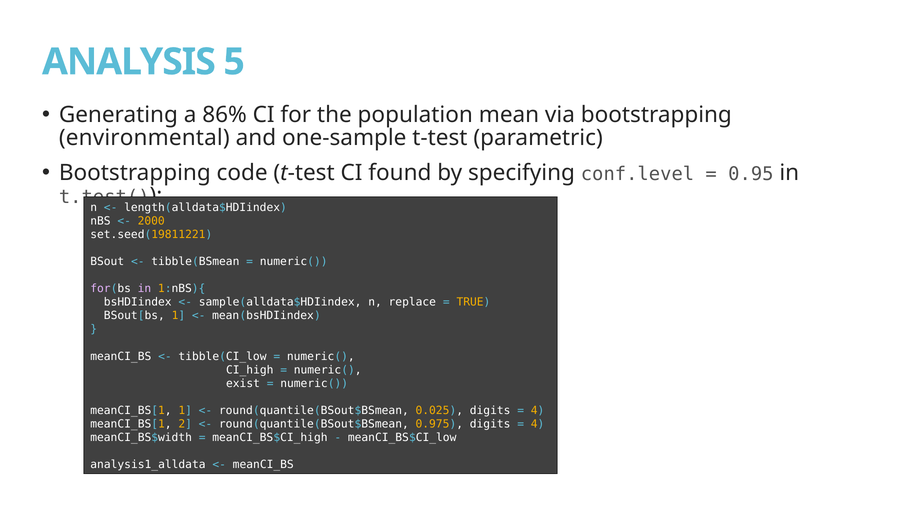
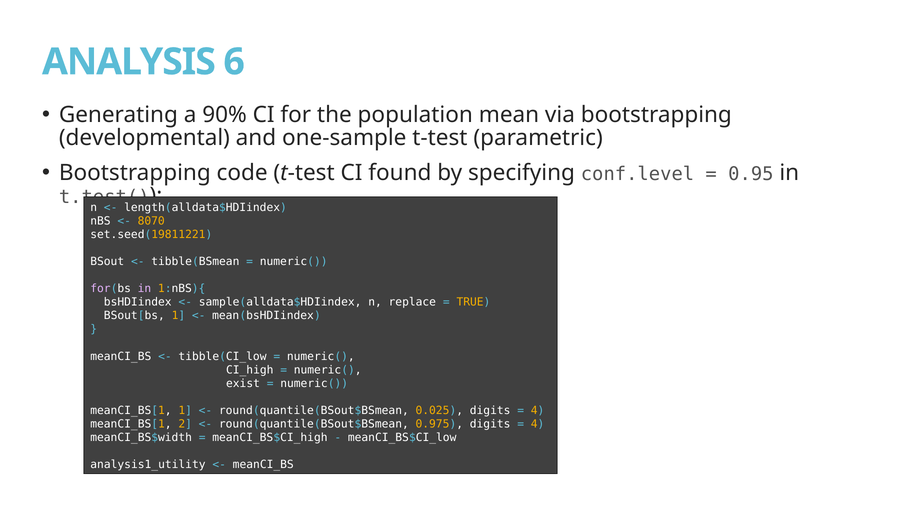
5: 5 -> 6
86%: 86% -> 90%
environmental: environmental -> developmental
2000: 2000 -> 8070
analysis1_alldata: analysis1_alldata -> analysis1_utility
